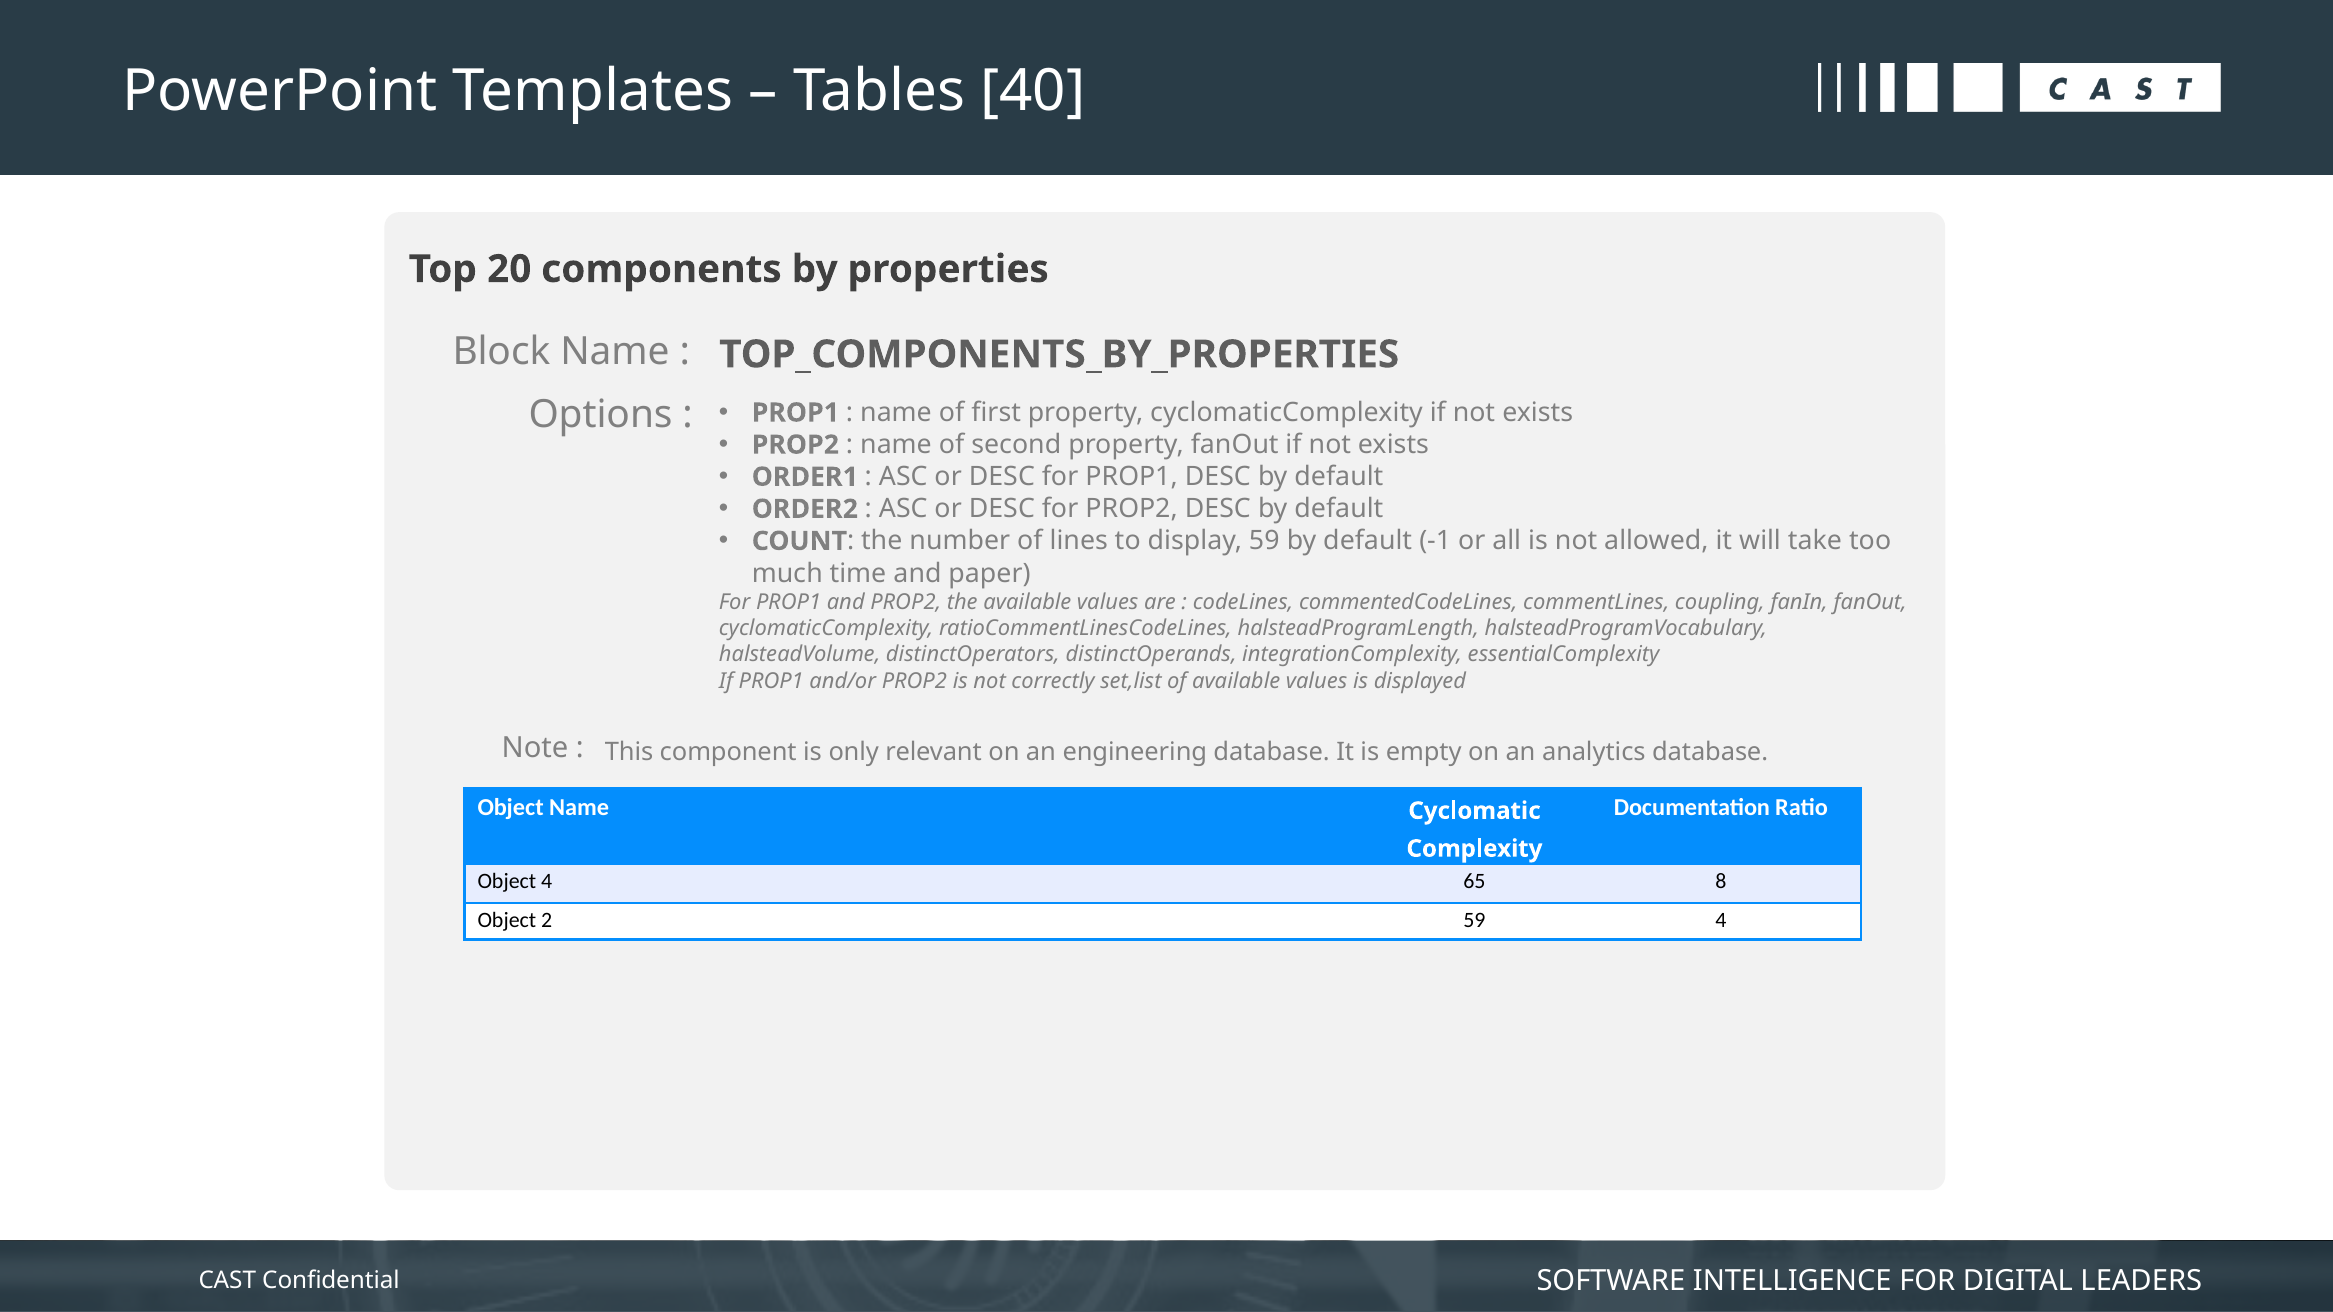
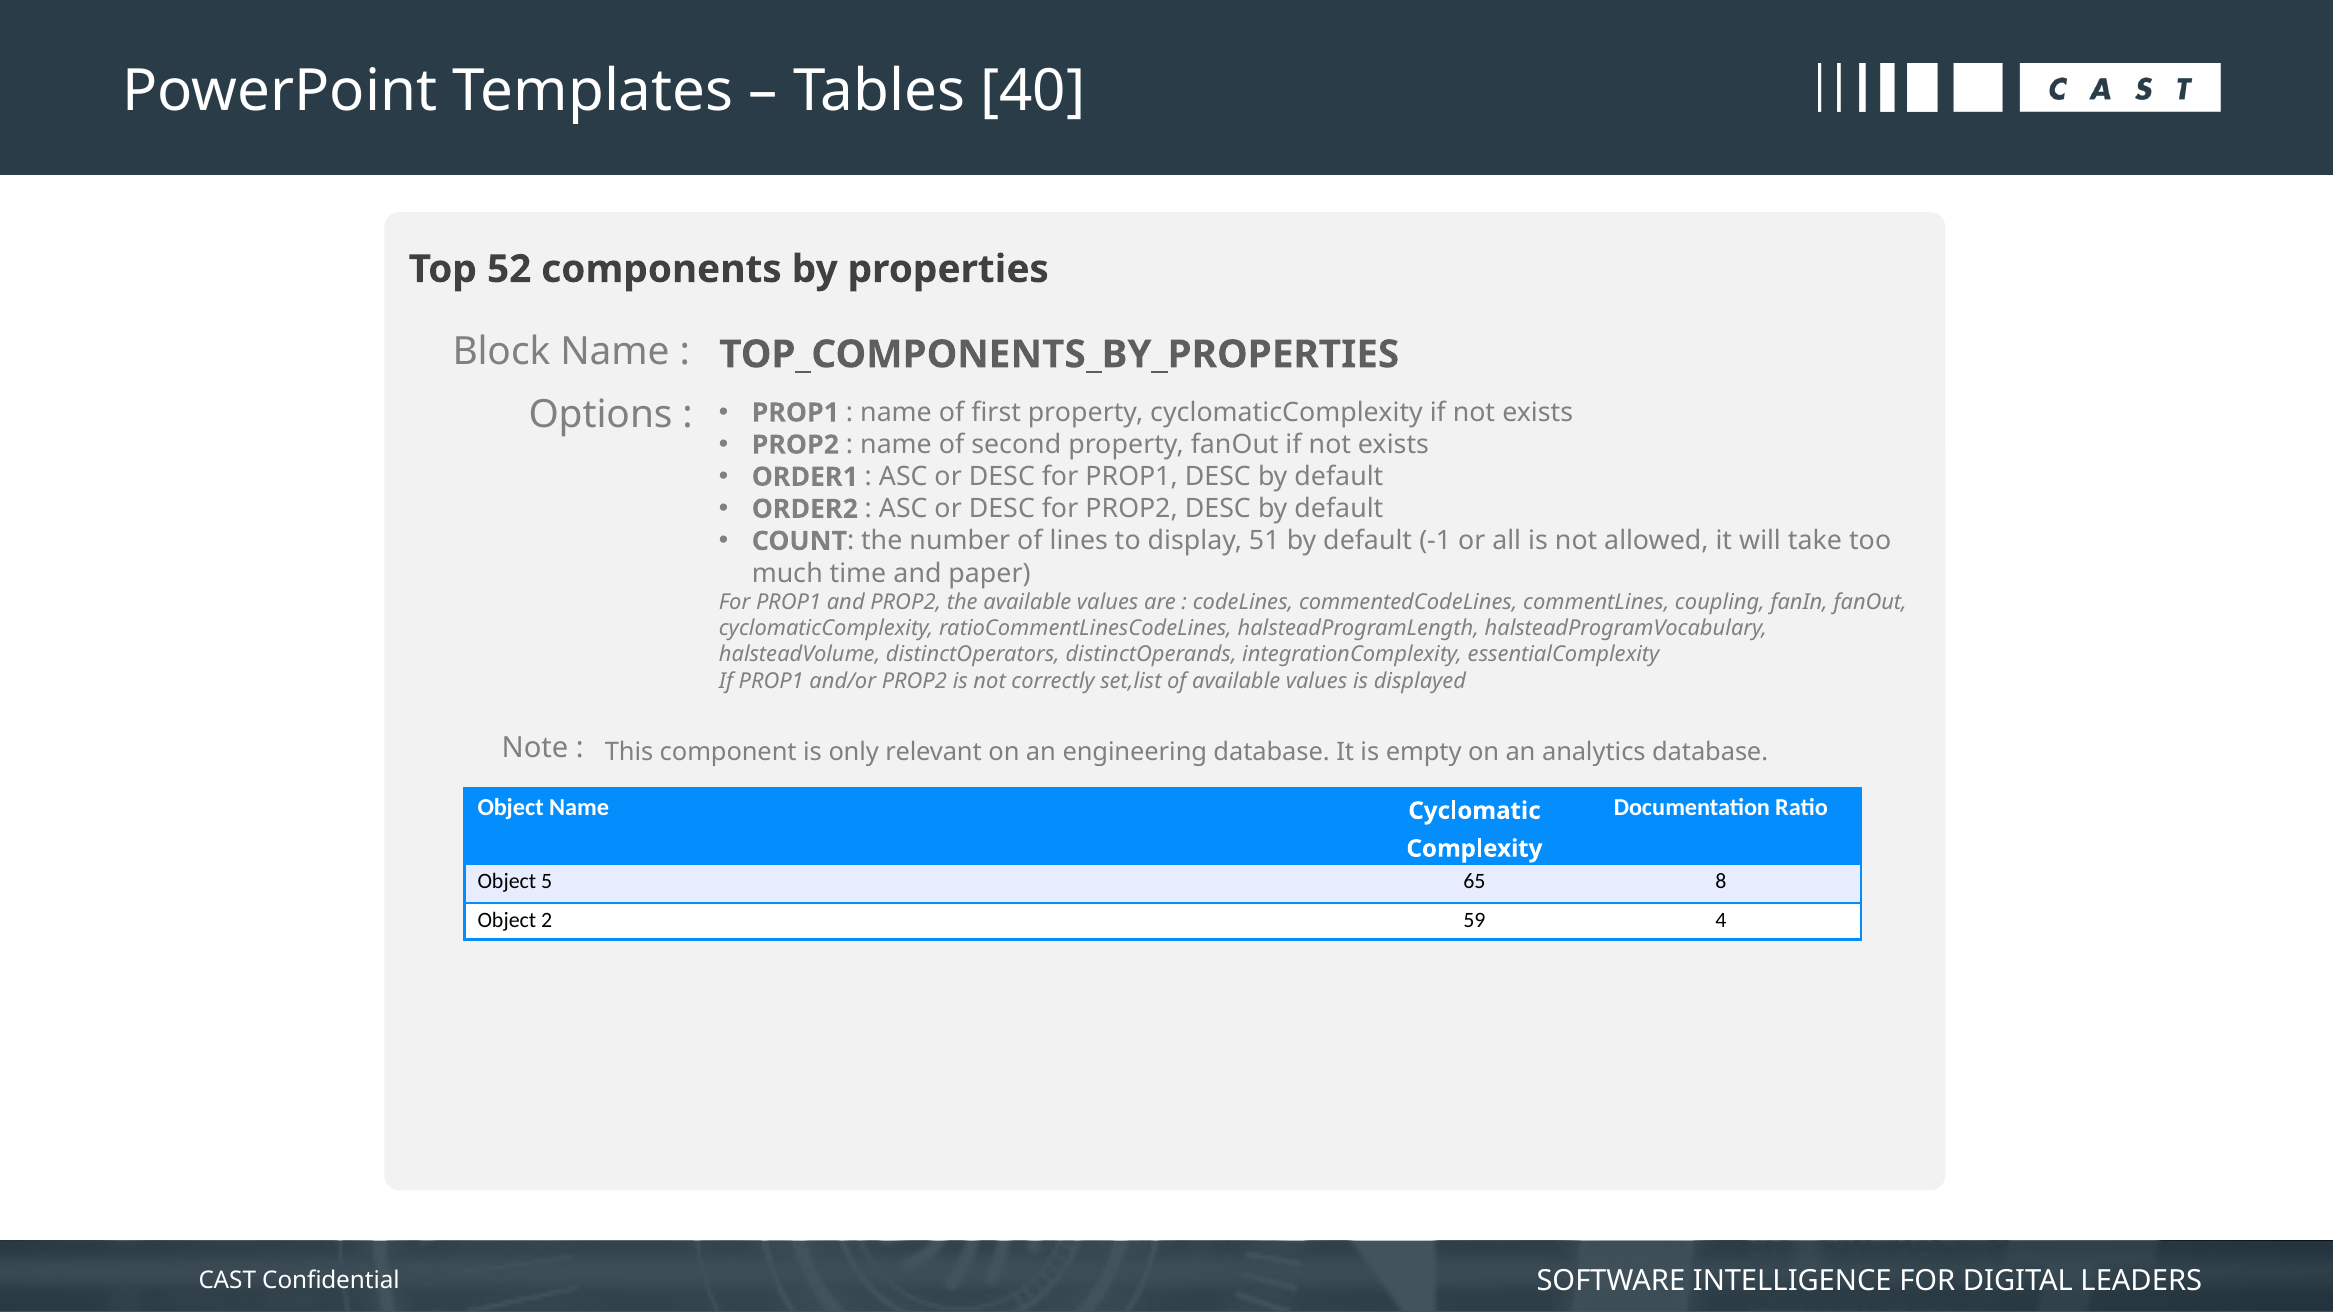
20: 20 -> 52
display 59: 59 -> 51
Object 4: 4 -> 5
